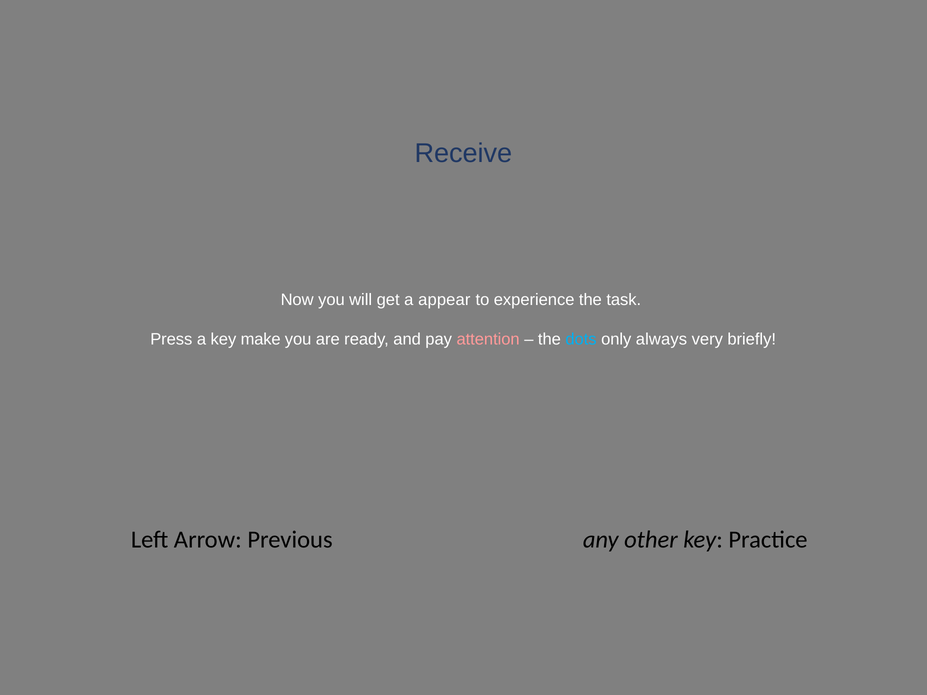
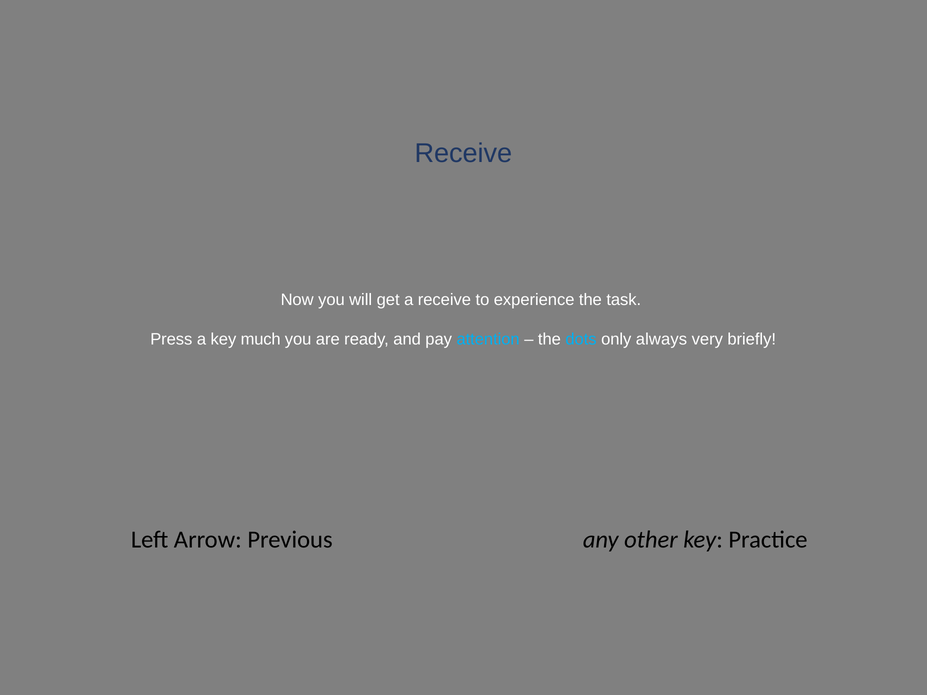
a appear: appear -> receive
make: make -> much
attention colour: pink -> light blue
